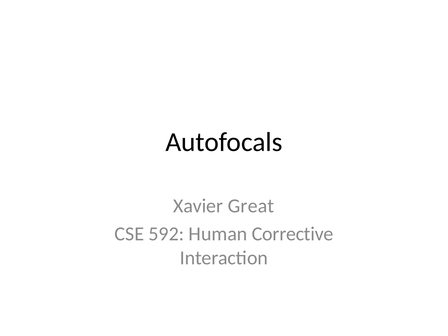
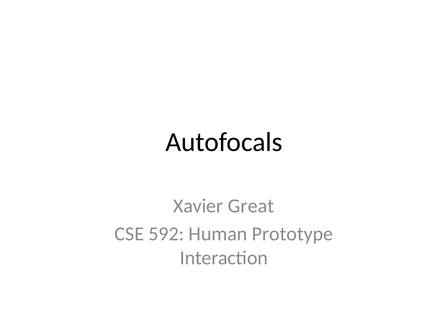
Corrective: Corrective -> Prototype
